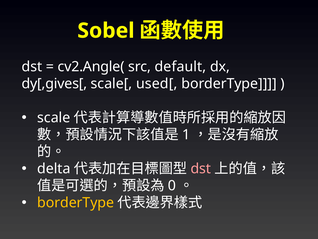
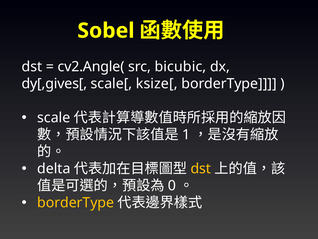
default: default -> bicubic
used[: used[ -> ksize[
dst at (201, 168) colour: pink -> yellow
